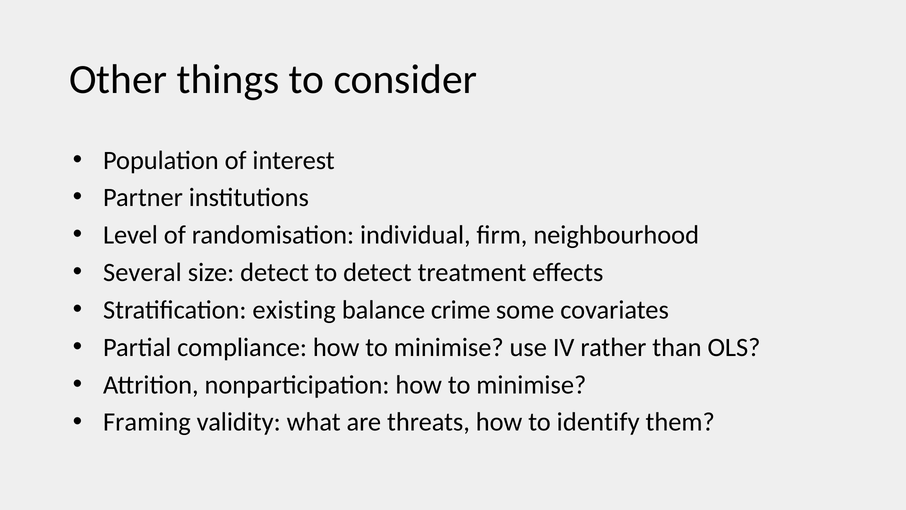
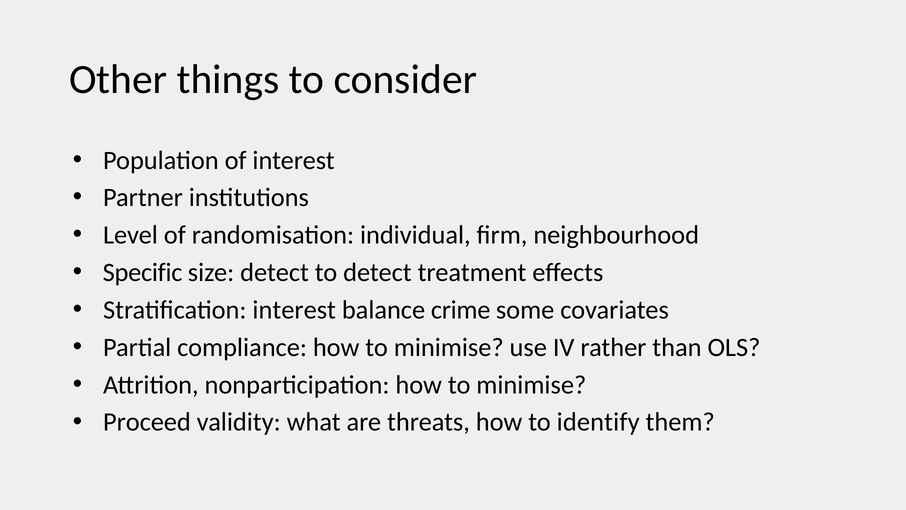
Several: Several -> Specific
Stratification existing: existing -> interest
Framing: Framing -> Proceed
